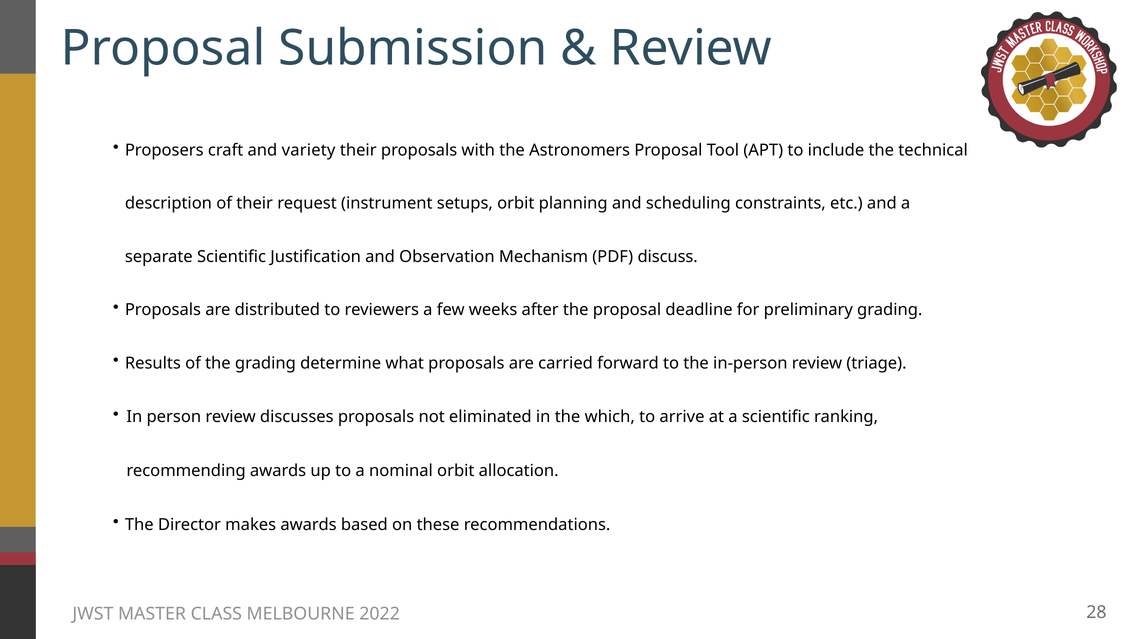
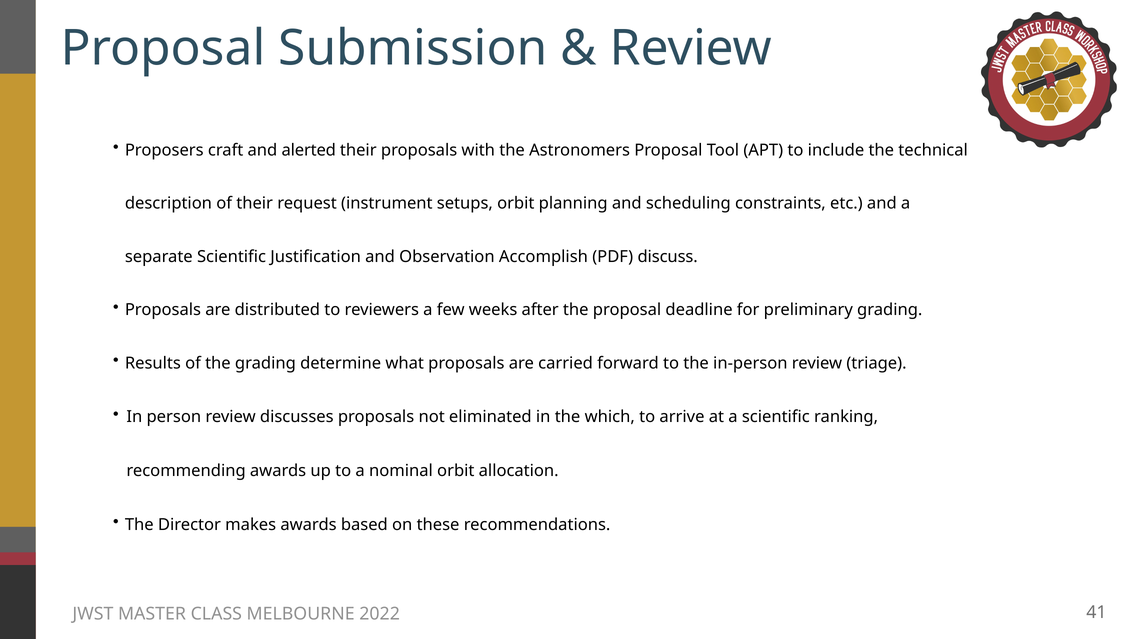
variety: variety -> alerted
Mechanism: Mechanism -> Accomplish
28: 28 -> 41
